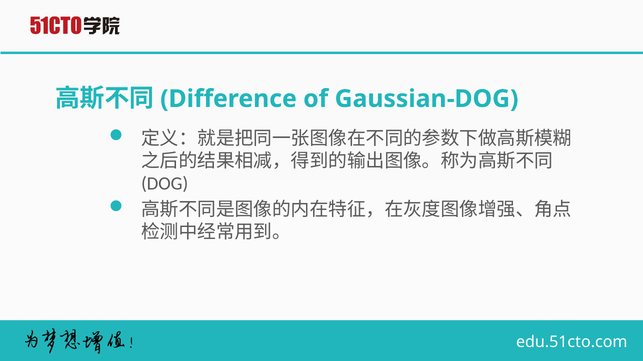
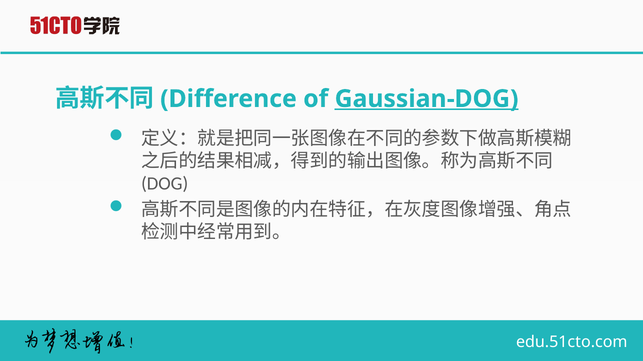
Gaussian-DOG underline: none -> present
